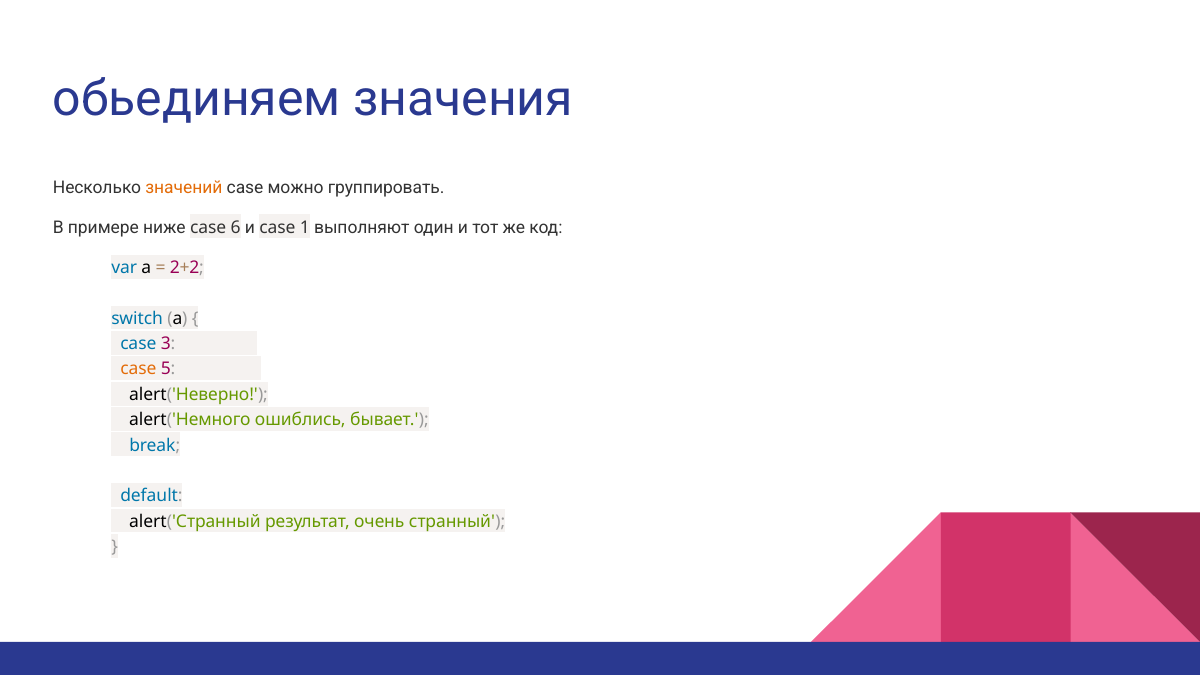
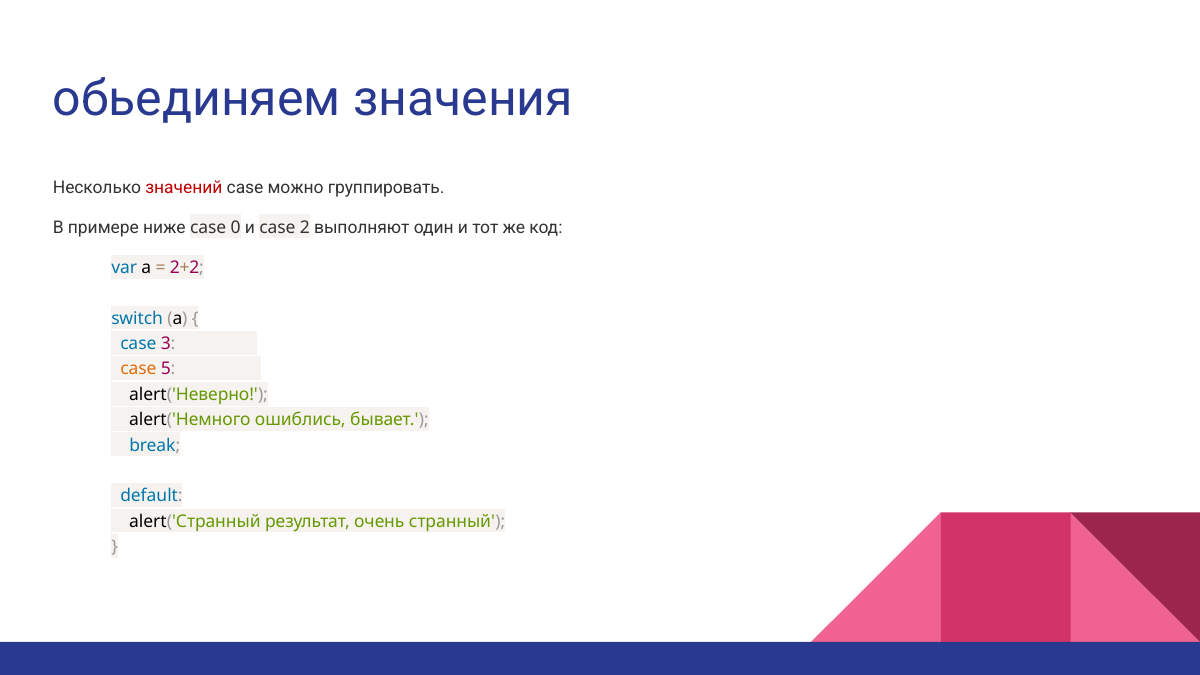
значений colour: orange -> red
6: 6 -> 0
1: 1 -> 2
